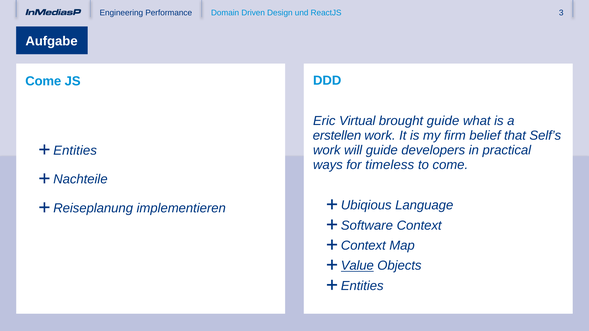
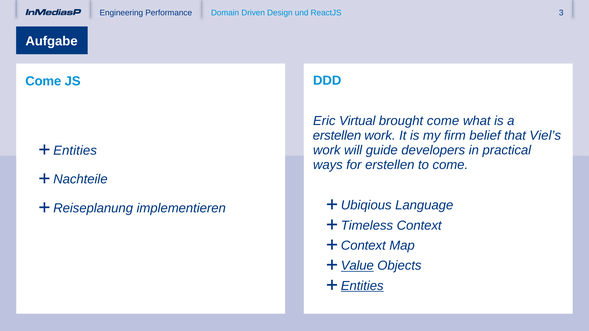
brought guide: guide -> come
Self’s: Self’s -> Viel’s
for timeless: timeless -> erstellen
Software: Software -> Timeless
Entities at (362, 286) underline: none -> present
